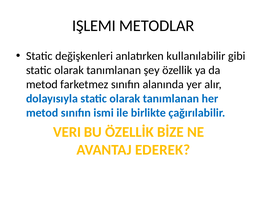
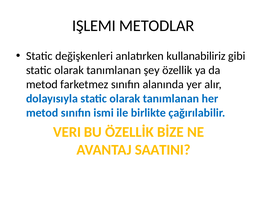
kullanılabilir: kullanılabilir -> kullanabiliriz
EDEREK: EDEREK -> SAATINI
